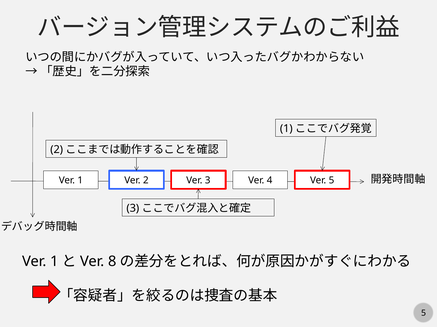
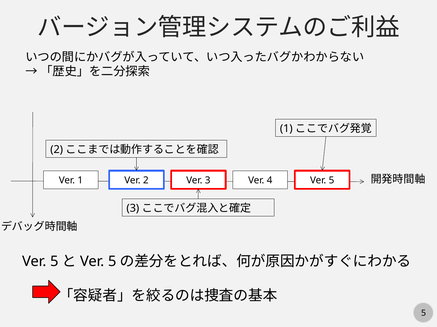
1 at (54, 262): 1 -> 5
8 at (112, 262): 8 -> 5
